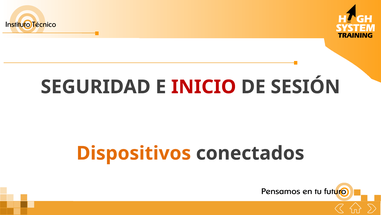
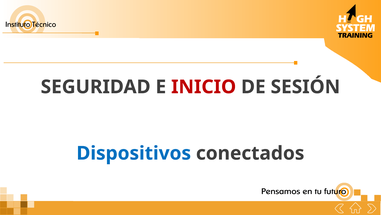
Dispositivos colour: orange -> blue
